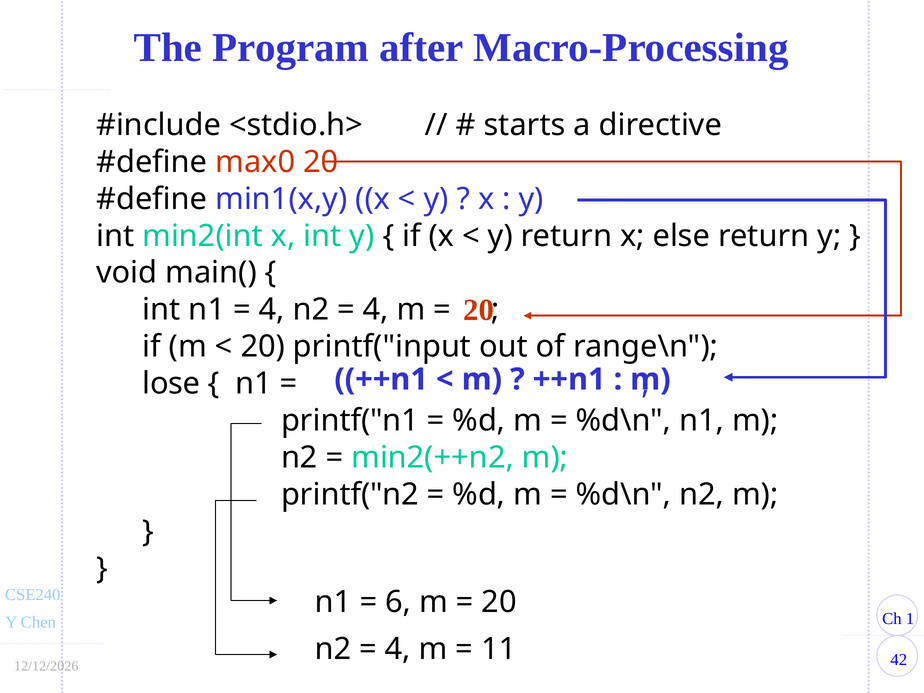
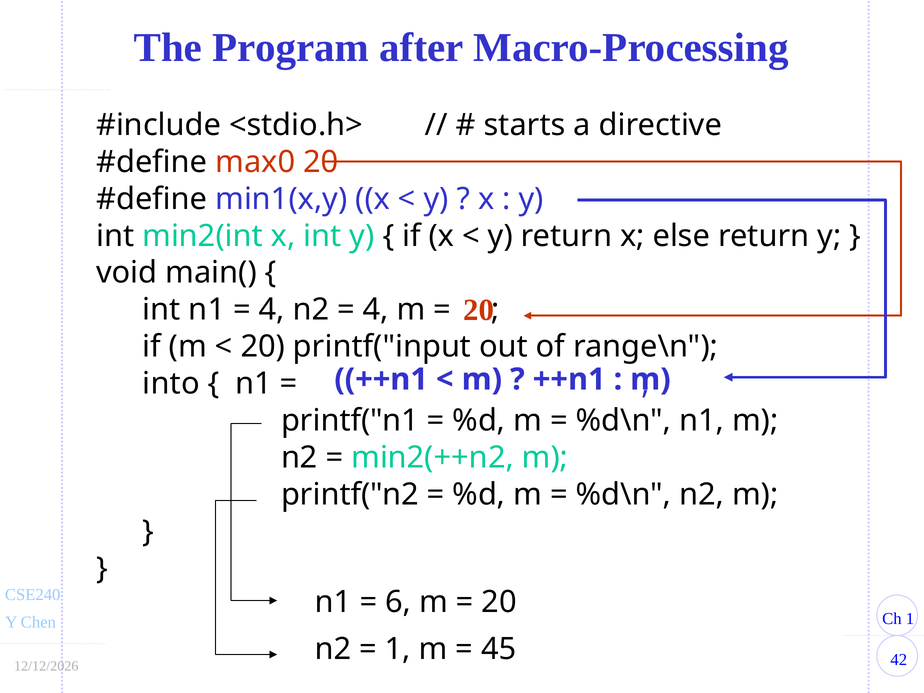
lose: lose -> into
4 at (398, 649): 4 -> 1
11: 11 -> 45
